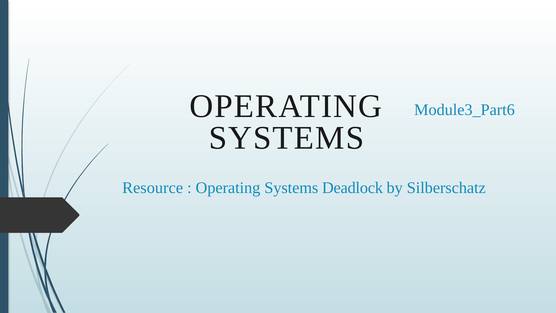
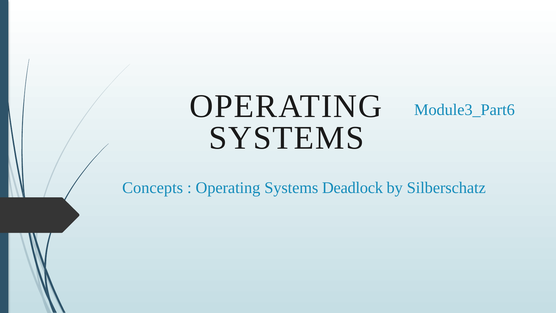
Resource: Resource -> Concepts
